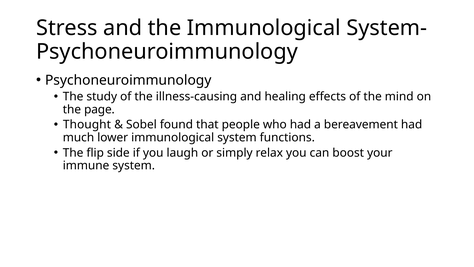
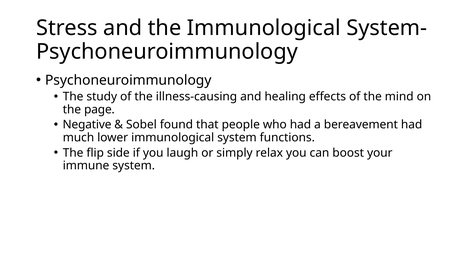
Thought: Thought -> Negative
